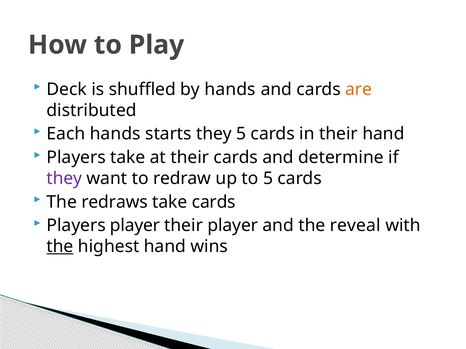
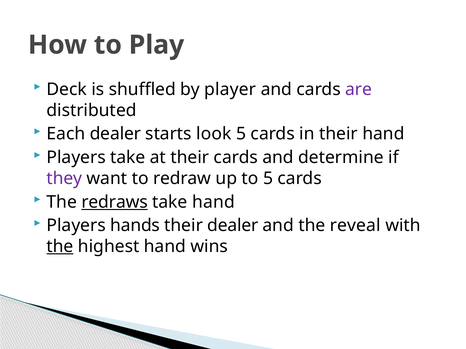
by hands: hands -> player
are colour: orange -> purple
Each hands: hands -> dealer
starts they: they -> look
redraws underline: none -> present
take cards: cards -> hand
Players player: player -> hands
their player: player -> dealer
